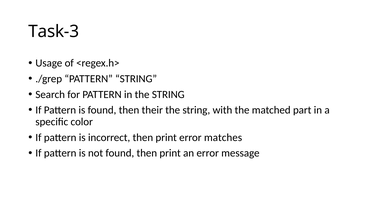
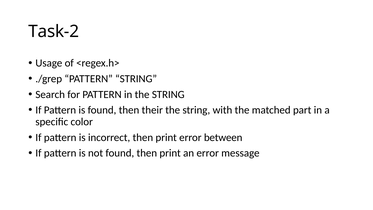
Task-3: Task-3 -> Task-2
matches: matches -> between
